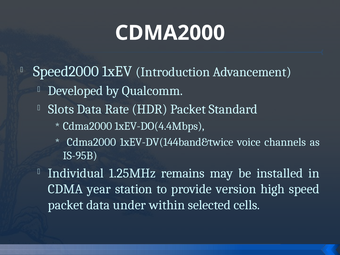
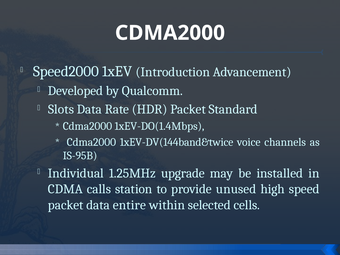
1xEV-DO(4.4Mbps: 1xEV-DO(4.4Mbps -> 1xEV-DO(1.4Mbps
remains: remains -> upgrade
year: year -> calls
version: version -> unused
under: under -> entire
